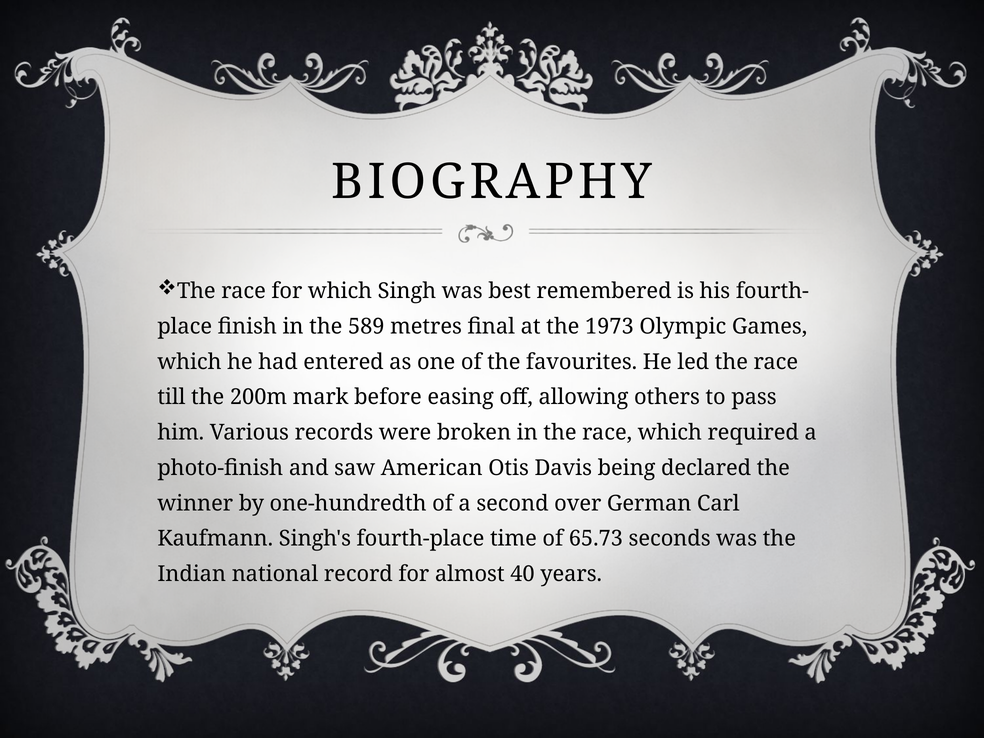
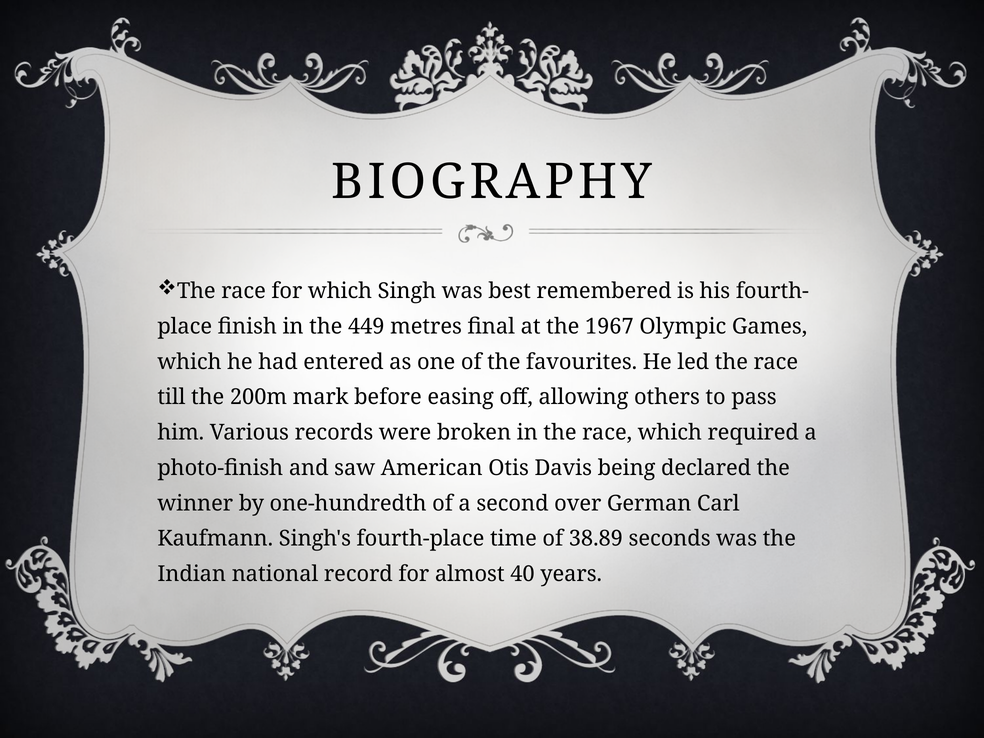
589: 589 -> 449
1973: 1973 -> 1967
65.73: 65.73 -> 38.89
